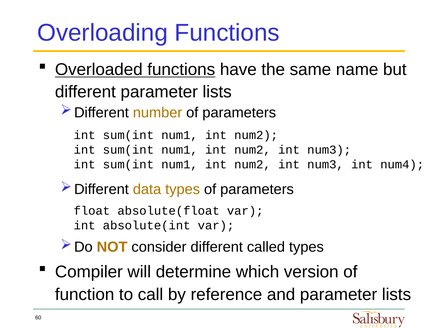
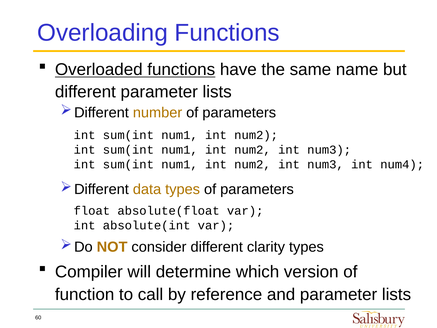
called: called -> clarity
